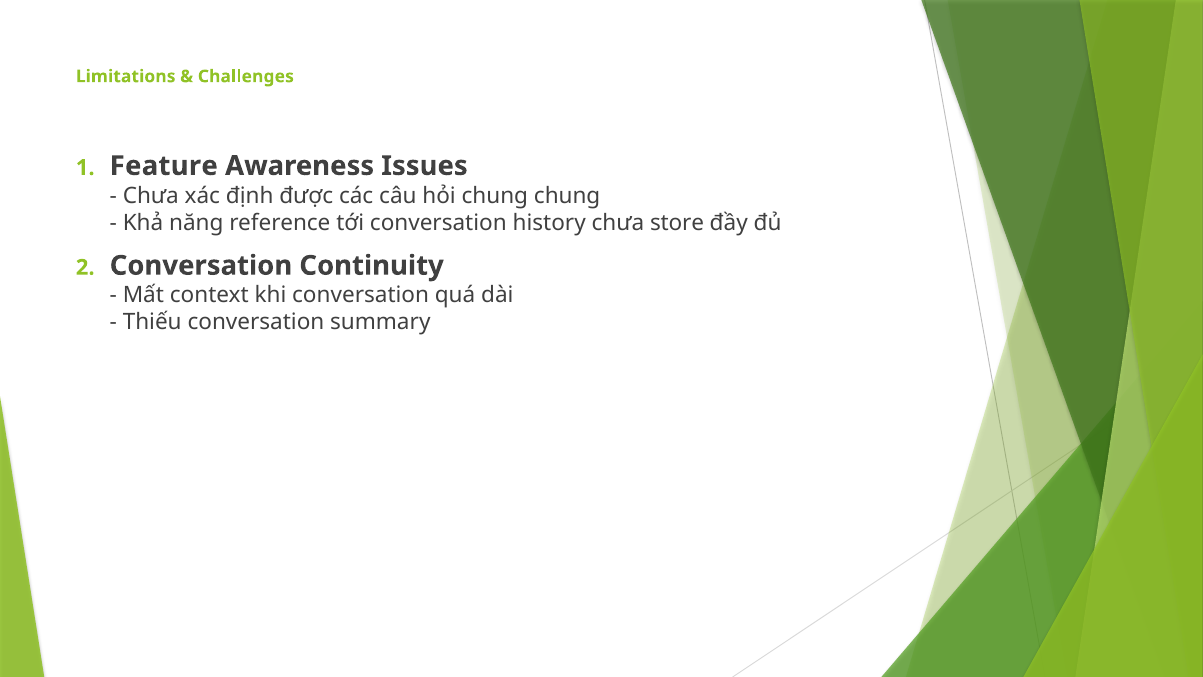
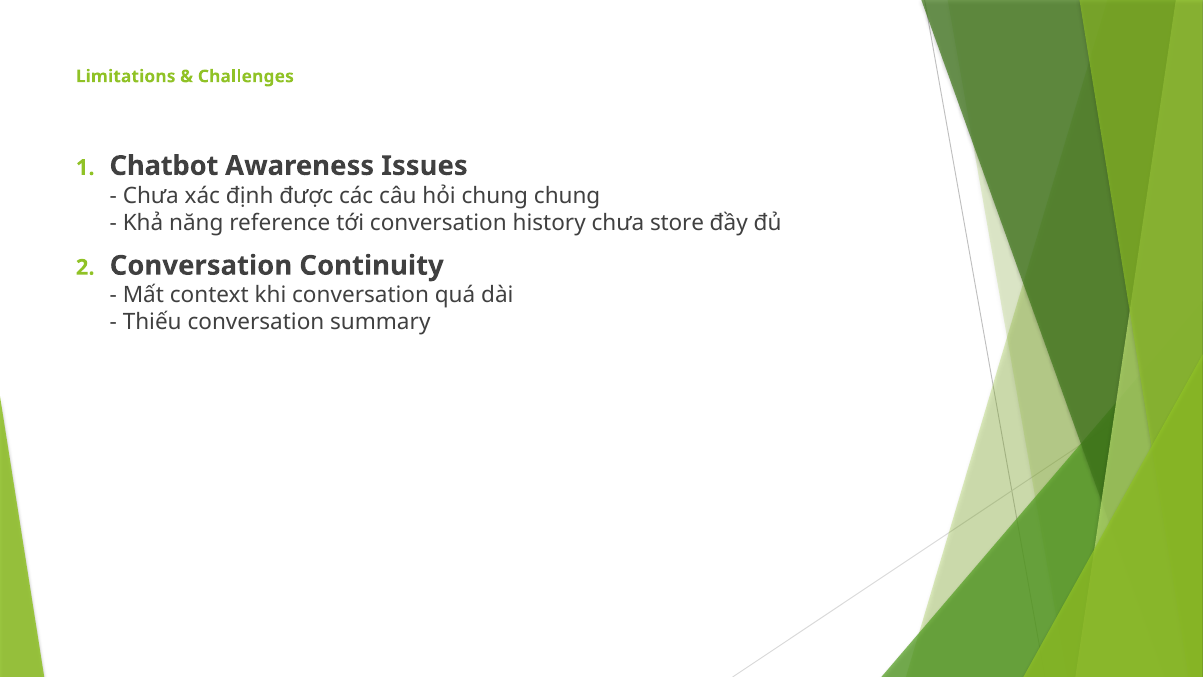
Feature: Feature -> Chatbot
